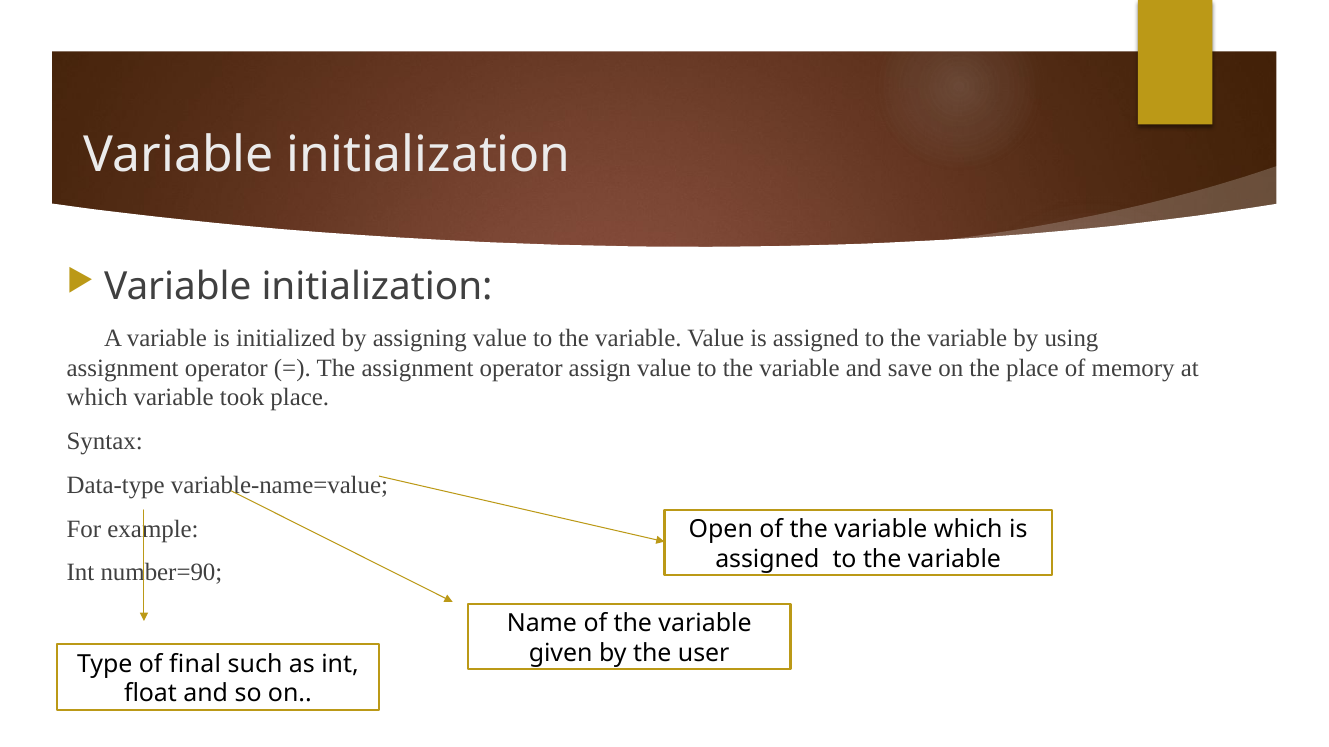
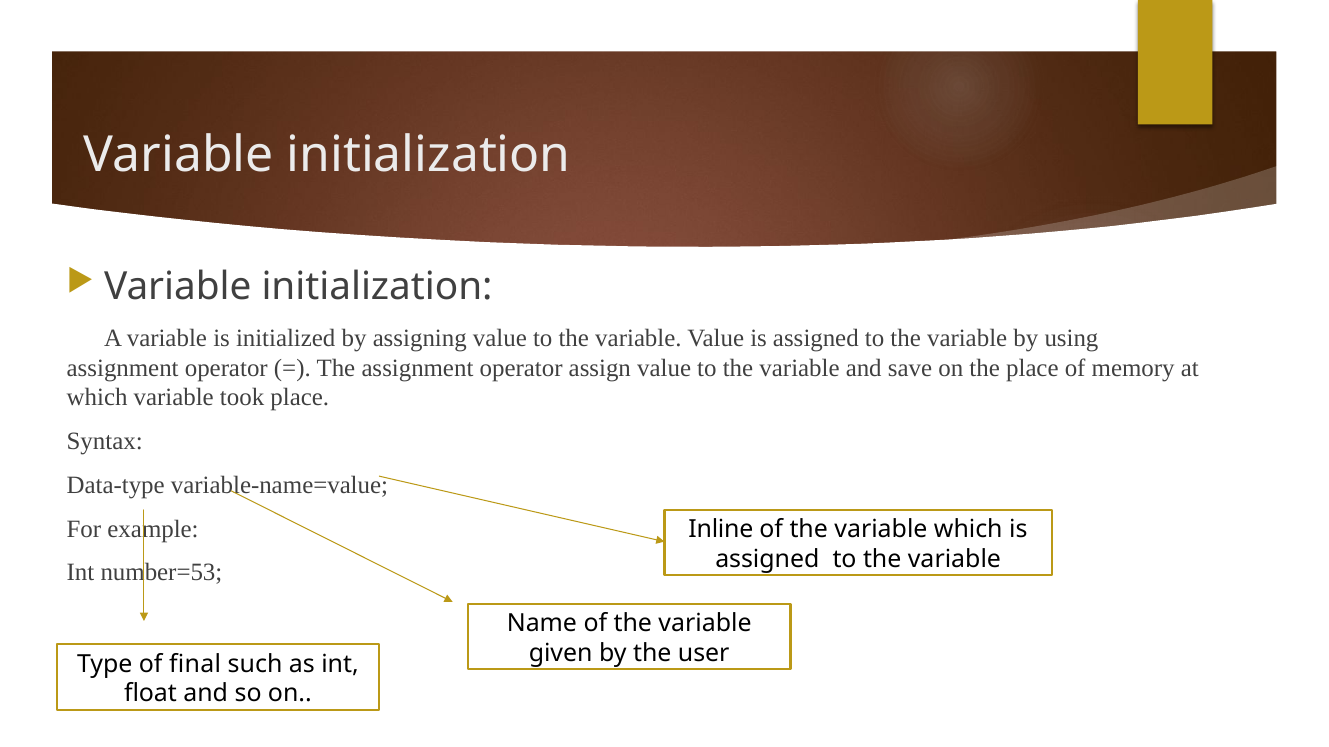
Open: Open -> Inline
number=90: number=90 -> number=53
